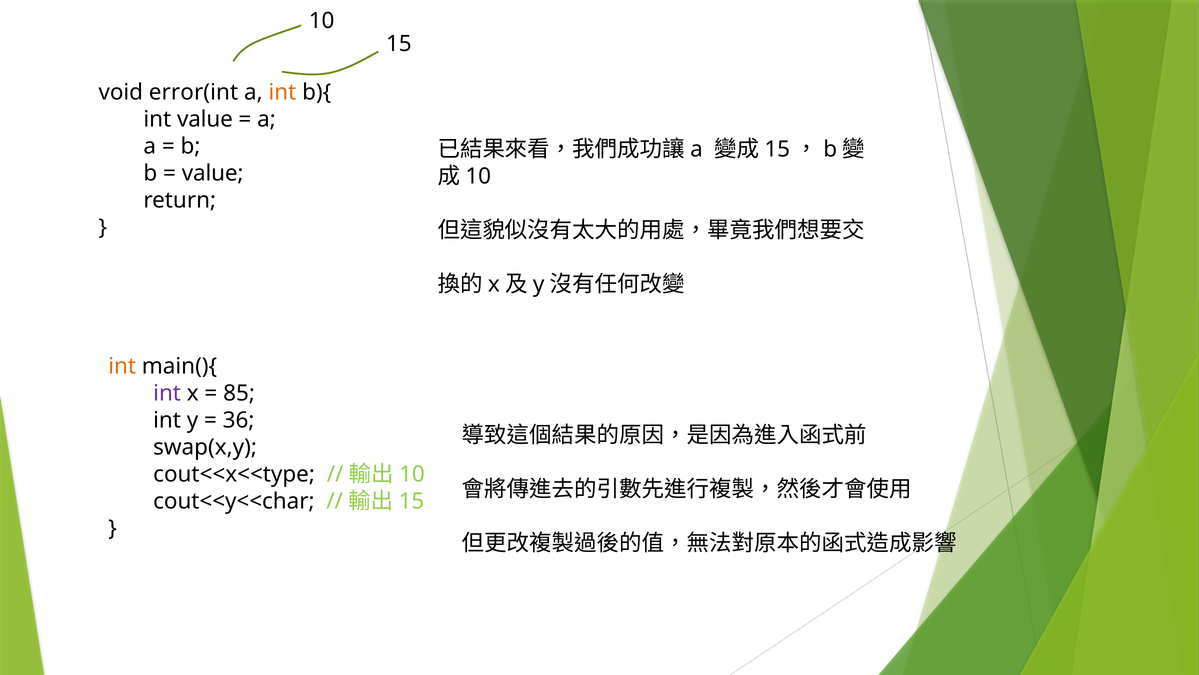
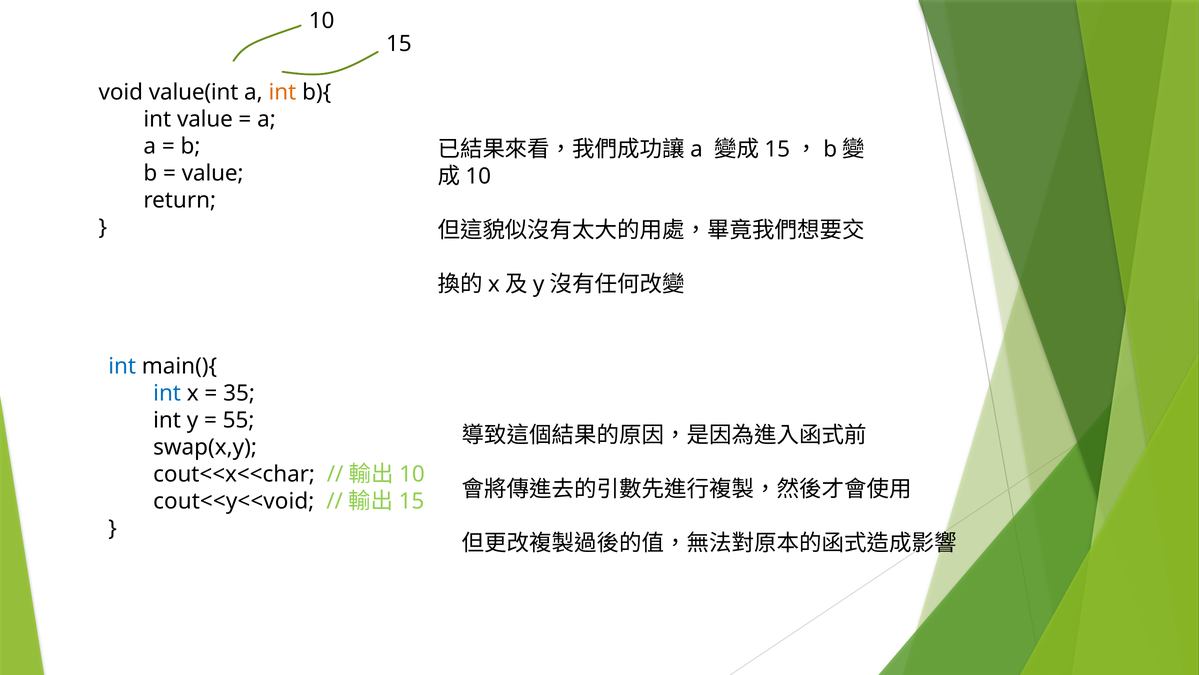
error(int: error(int -> value(int
int at (122, 366) colour: orange -> blue
int at (167, 393) colour: purple -> blue
85: 85 -> 35
36: 36 -> 55
cout<<x<<type: cout<<x<<type -> cout<<x<<char
cout<<y<<char: cout<<y<<char -> cout<<y<<void
